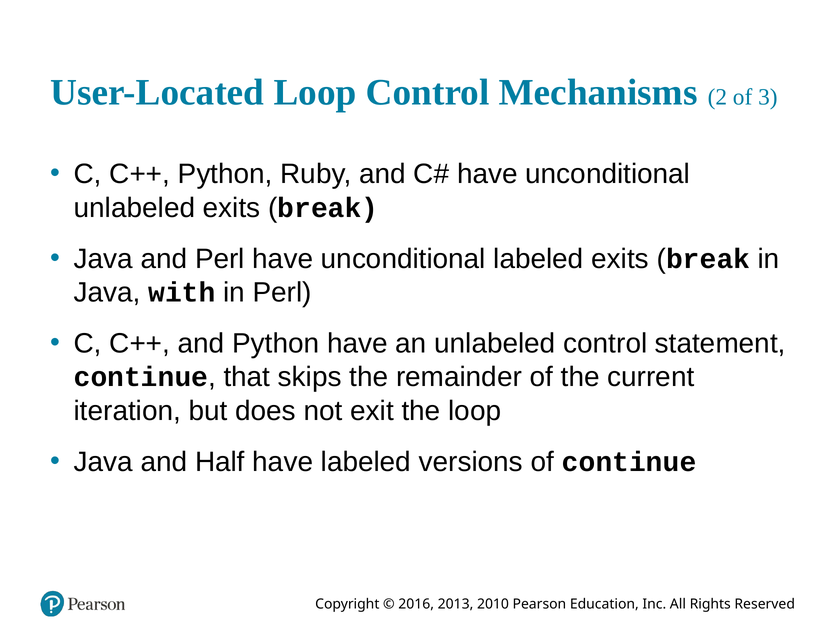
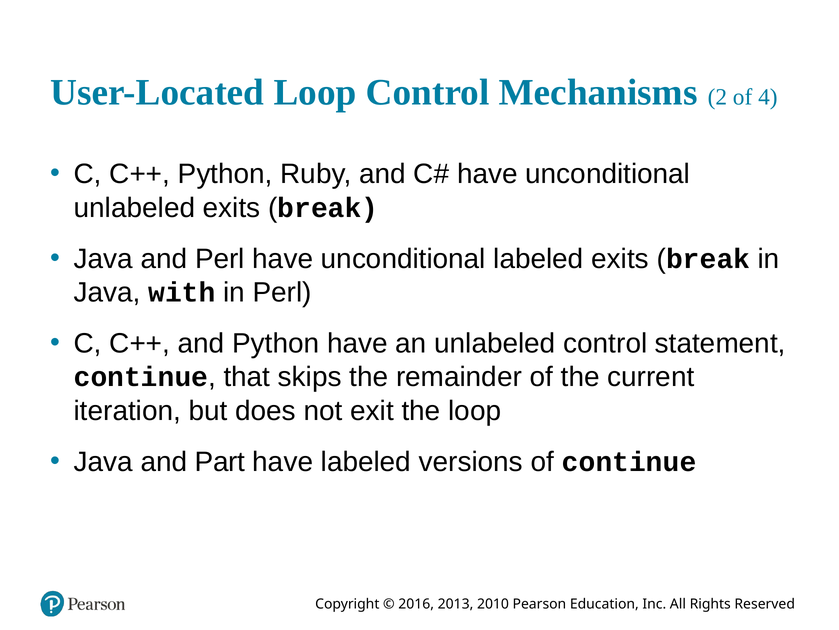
3: 3 -> 4
Half: Half -> Part
